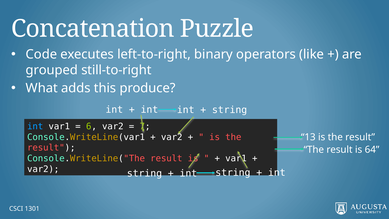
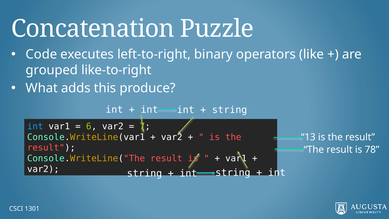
still-to-right: still-to-right -> like-to-right
64: 64 -> 78
